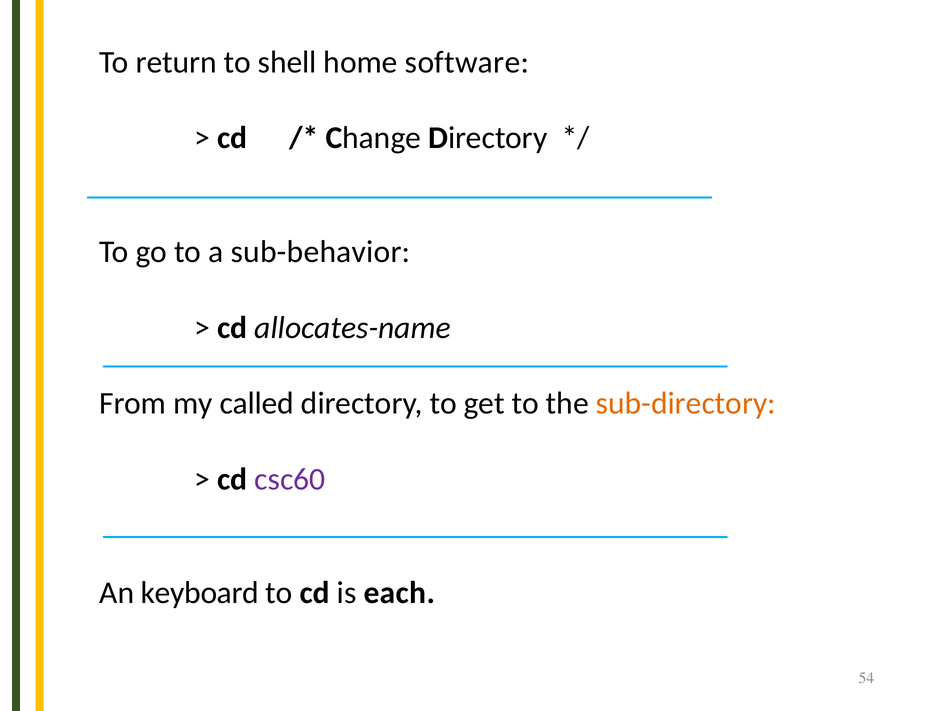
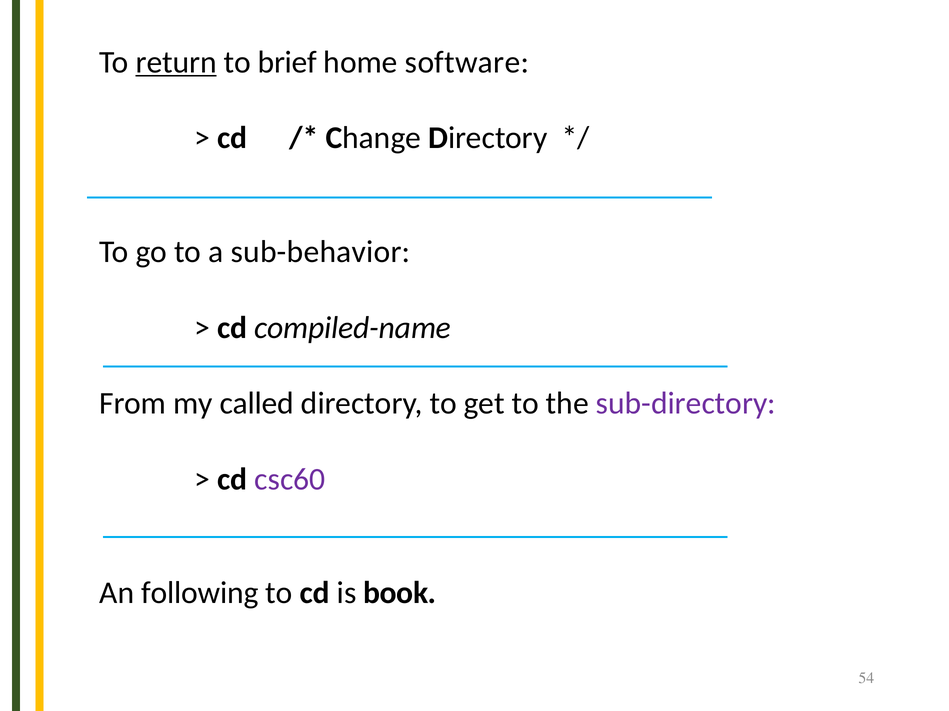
return underline: none -> present
shell: shell -> brief
allocates-name: allocates-name -> compiled-name
sub-directory colour: orange -> purple
keyboard: keyboard -> following
each: each -> book
